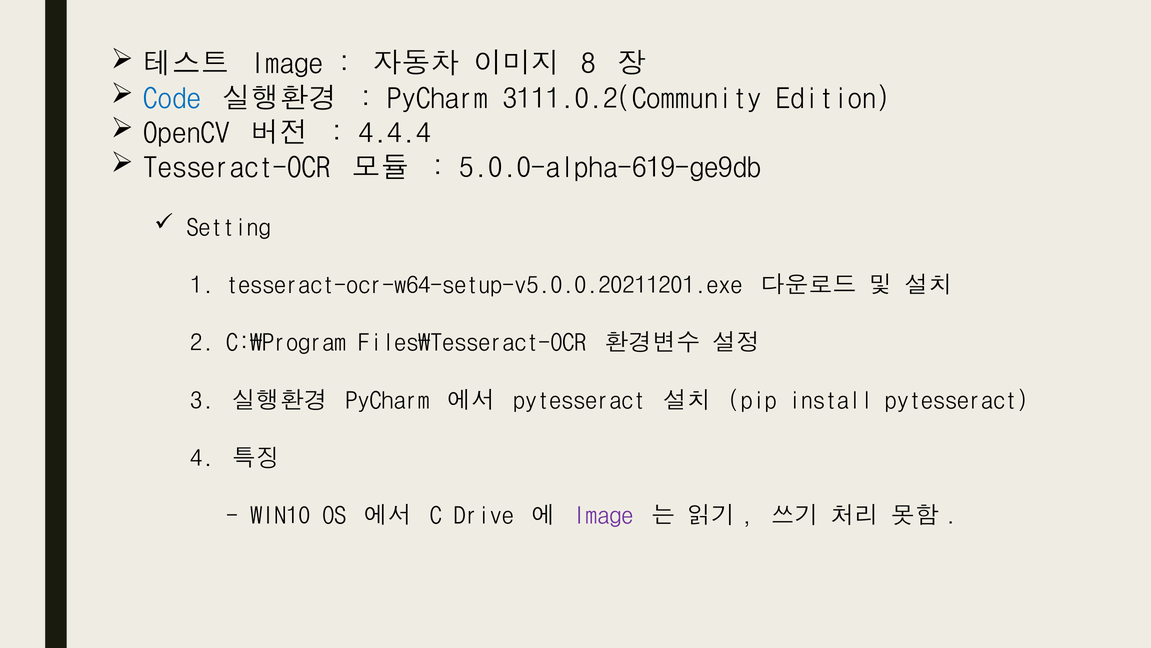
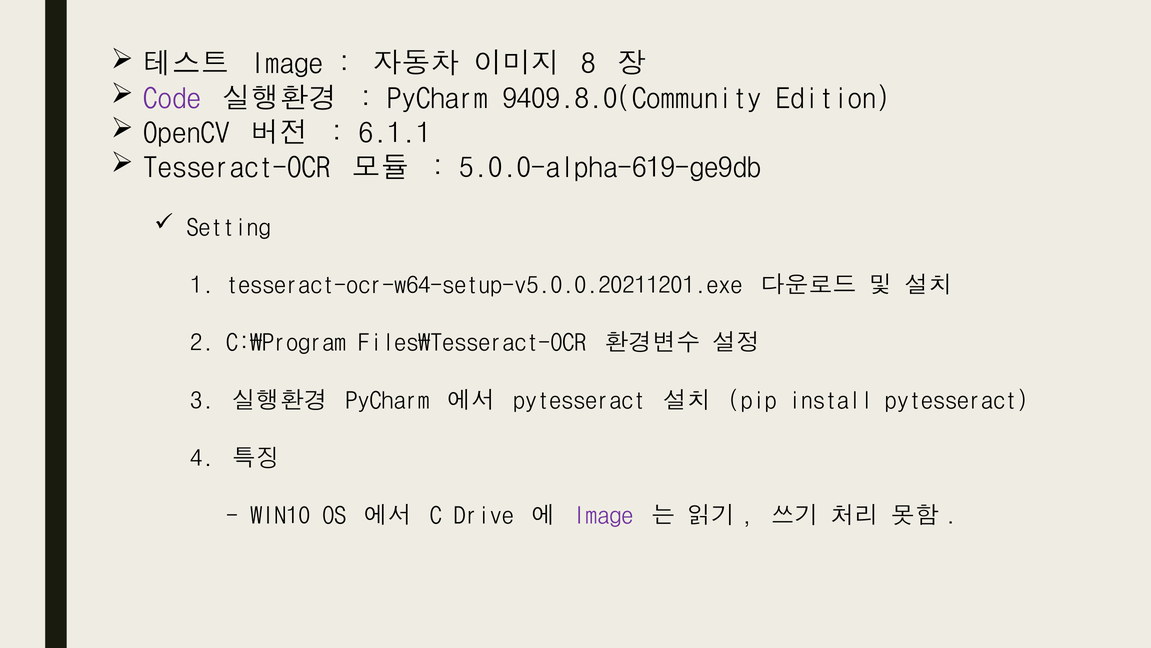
Code colour: blue -> purple
3111.0.2(Community: 3111.0.2(Community -> 9409.8.0(Community
4.4.4: 4.4.4 -> 6.1.1
